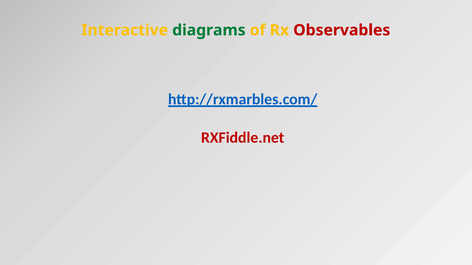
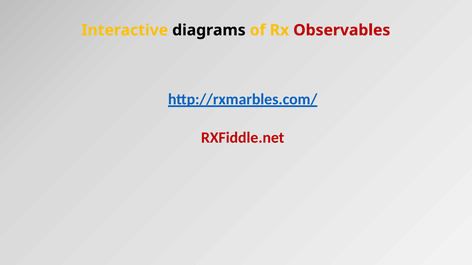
diagrams colour: green -> black
